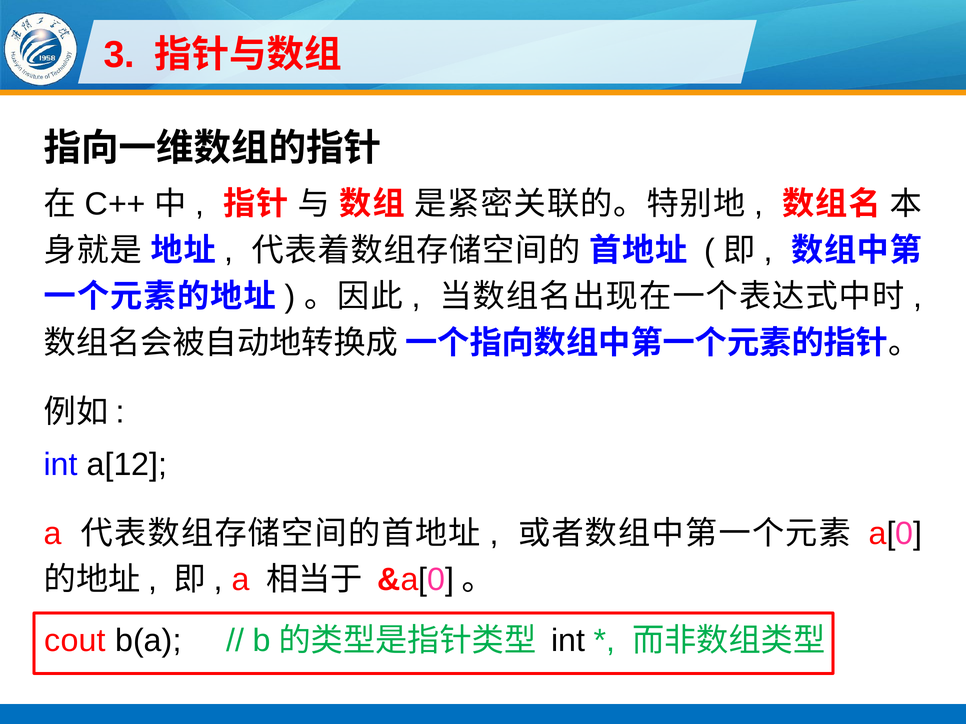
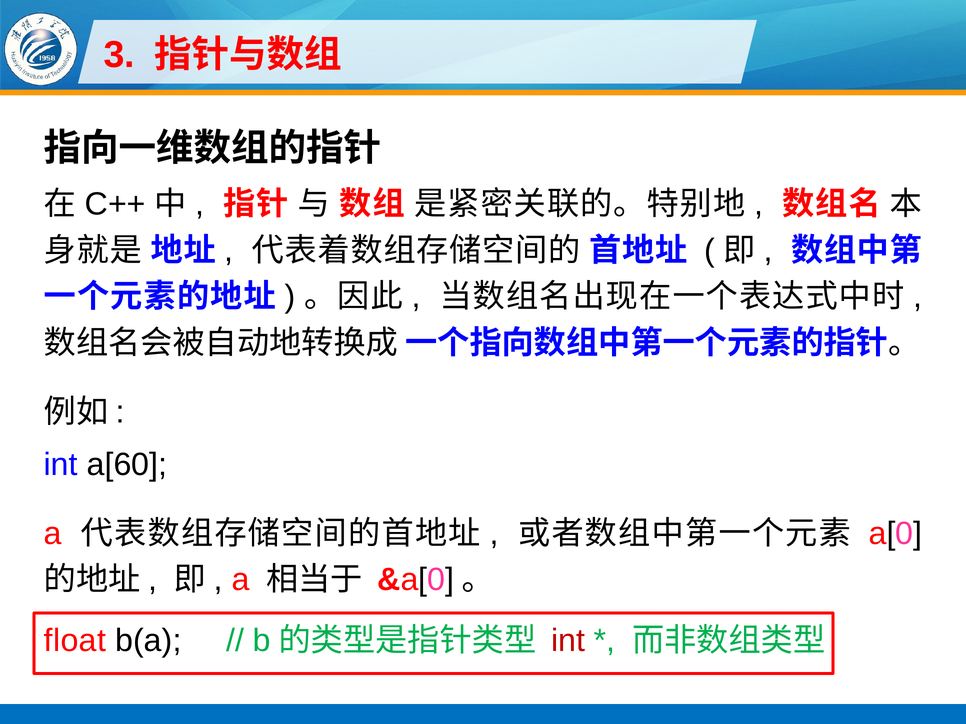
a[12: a[12 -> a[60
cout: cout -> float
int at (568, 641) colour: black -> red
